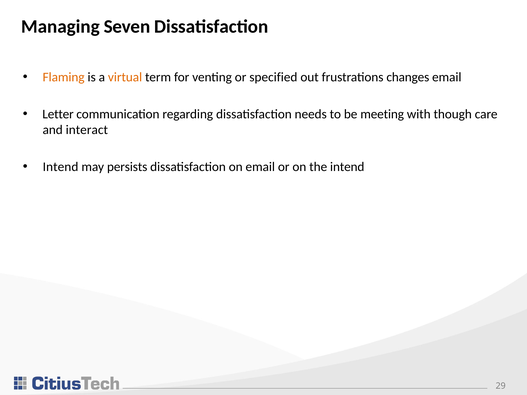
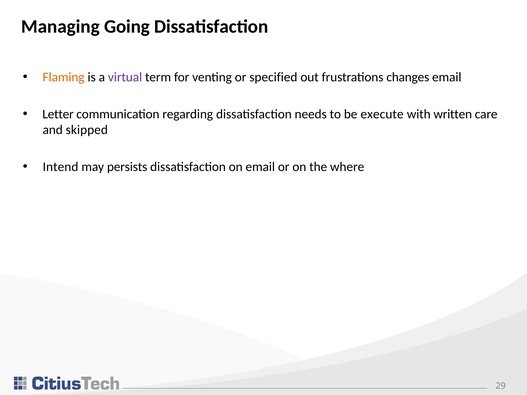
Seven: Seven -> Going
virtual colour: orange -> purple
meeting: meeting -> execute
though: though -> written
interact: interact -> skipped
the intend: intend -> where
